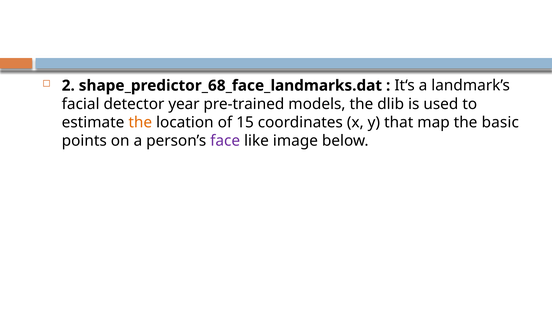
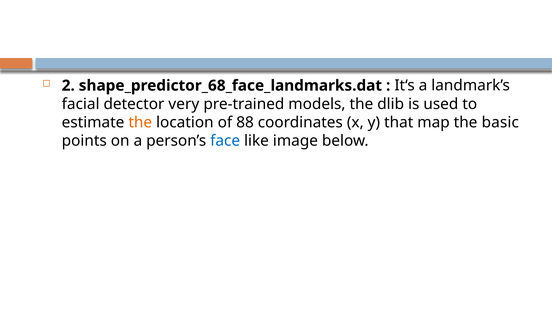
year: year -> very
15: 15 -> 88
face colour: purple -> blue
